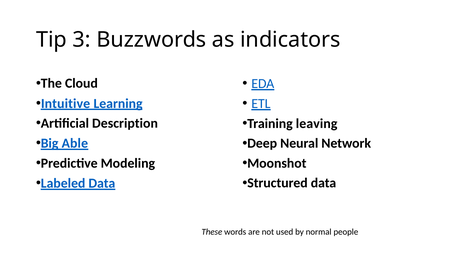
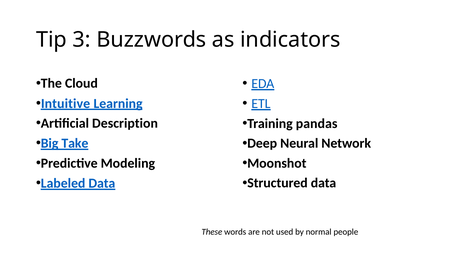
leaving: leaving -> pandas
Able: Able -> Take
